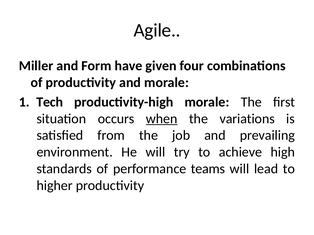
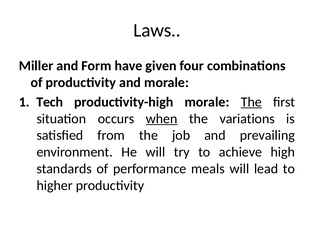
Agile: Agile -> Laws
The at (251, 102) underline: none -> present
teams: teams -> meals
